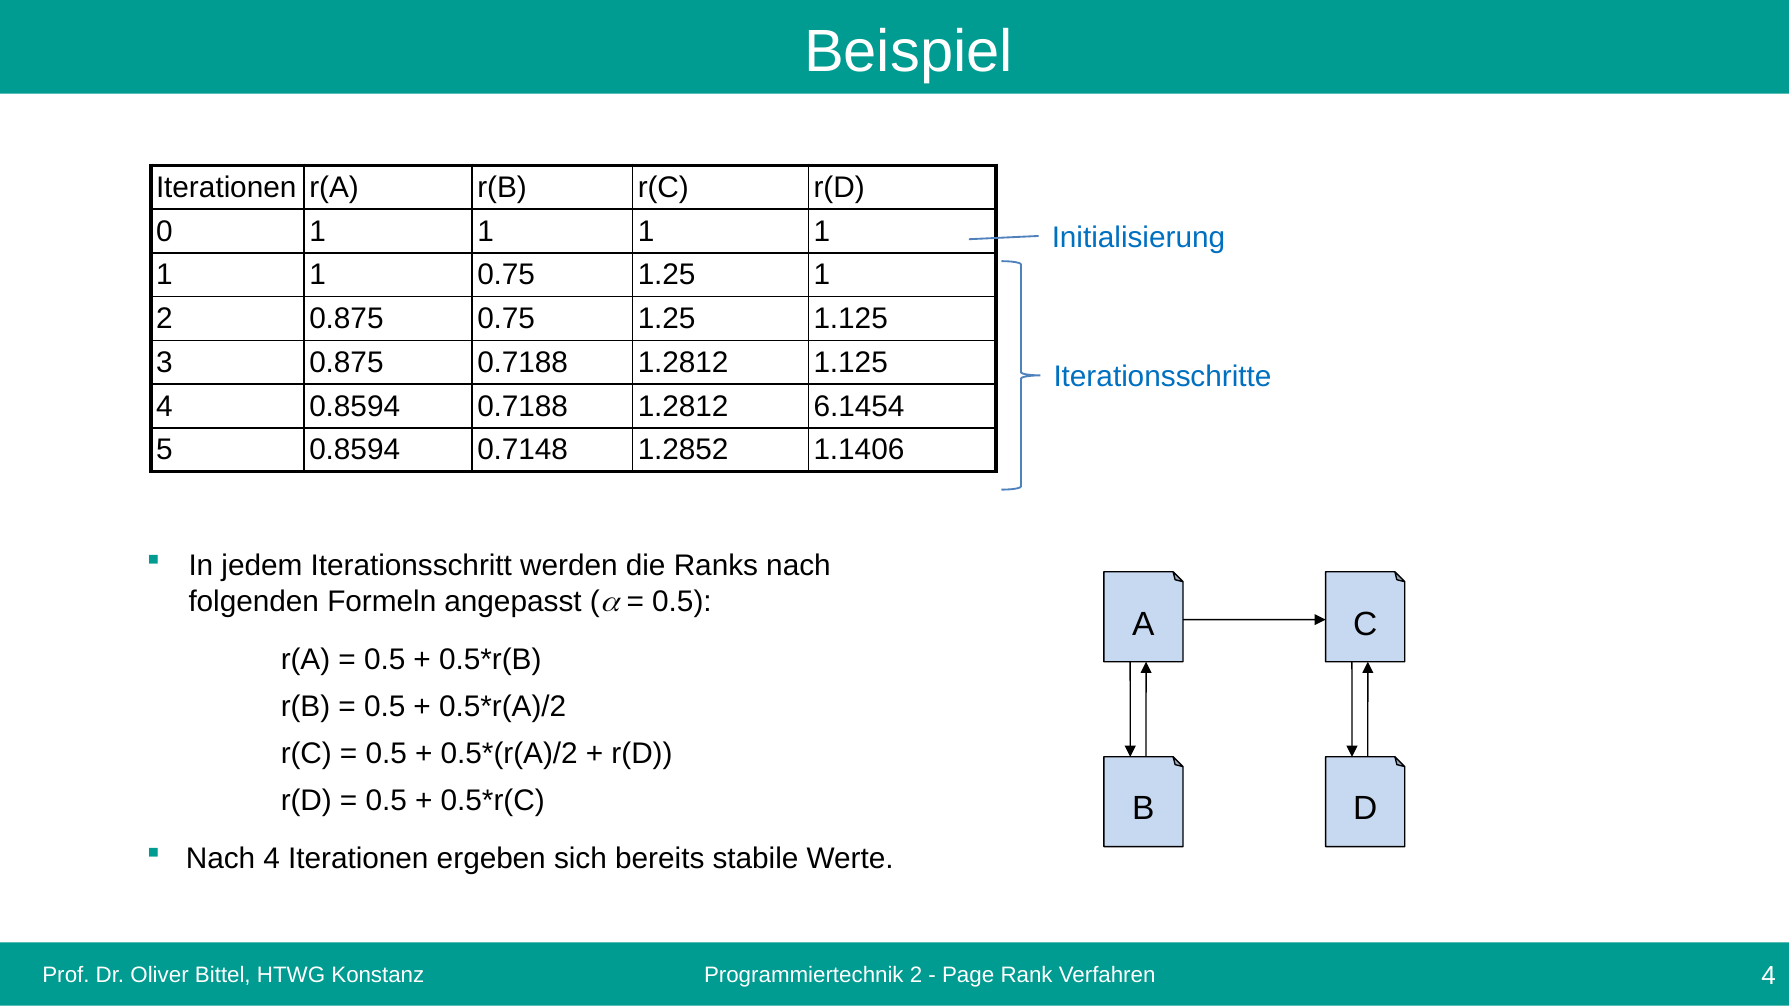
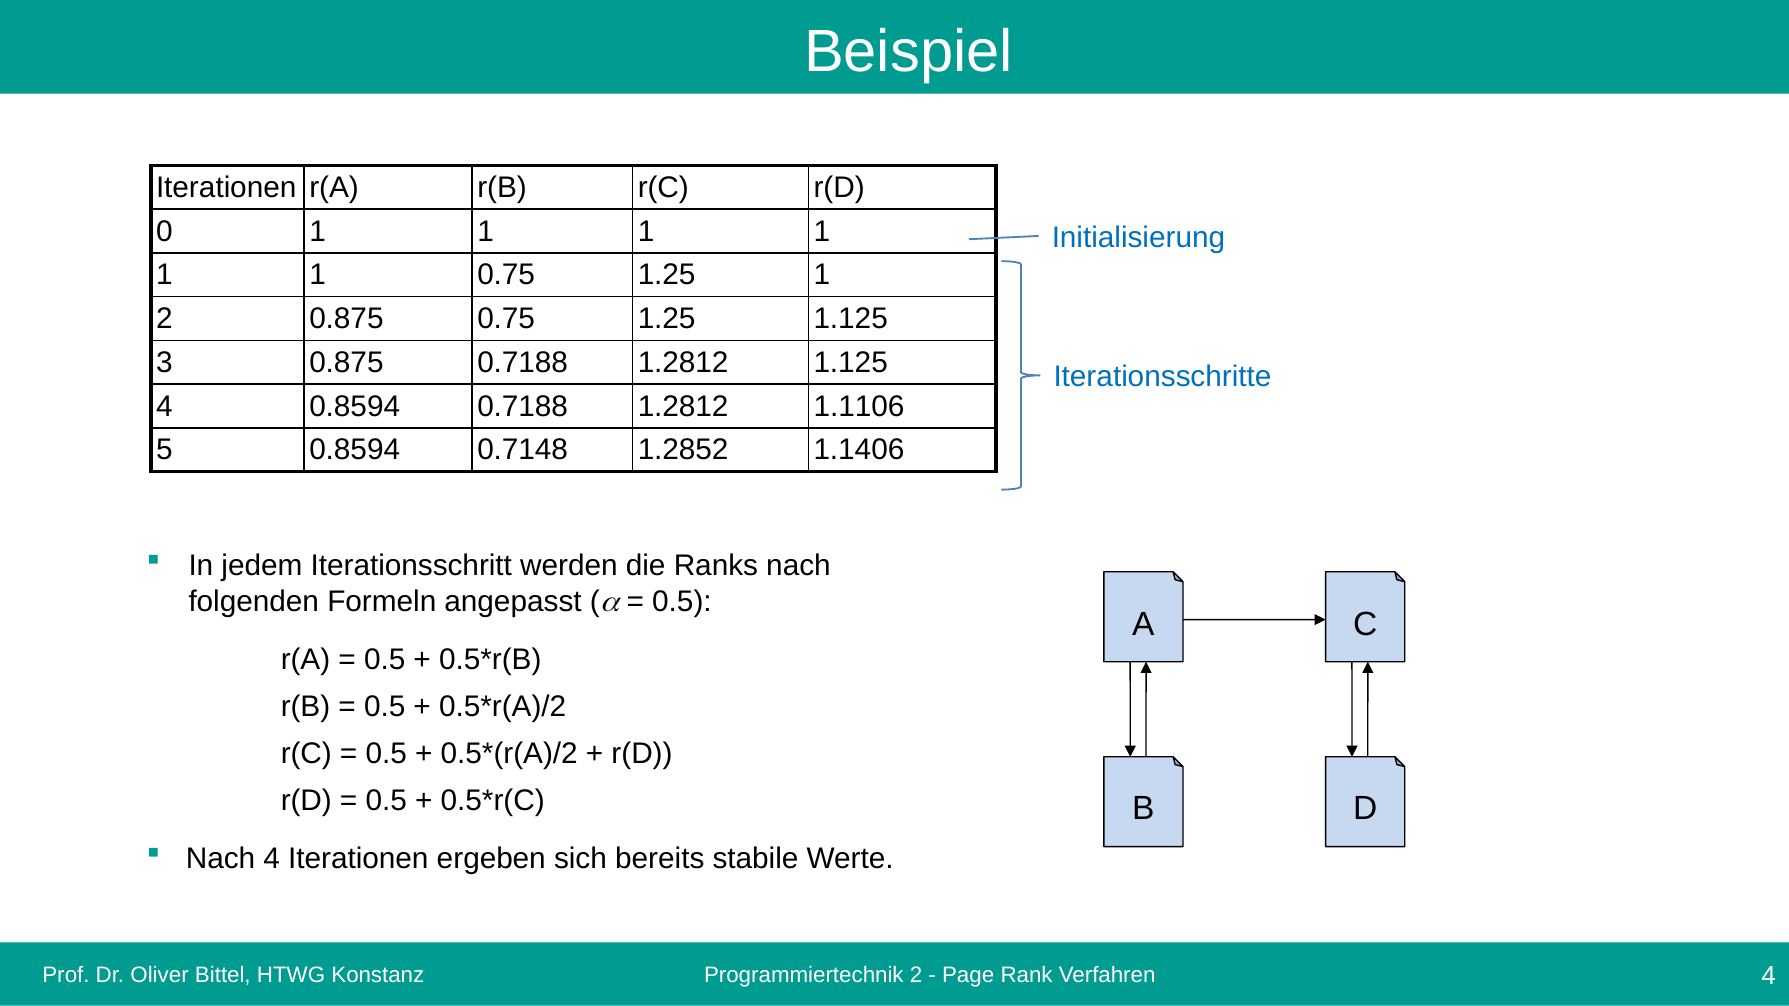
6.1454: 6.1454 -> 1.1106
